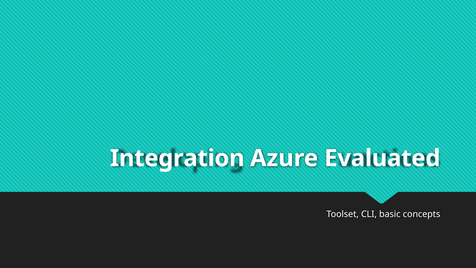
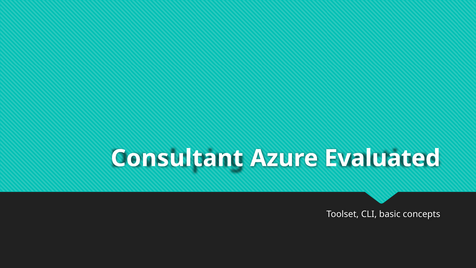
Integration: Integration -> Consultant
